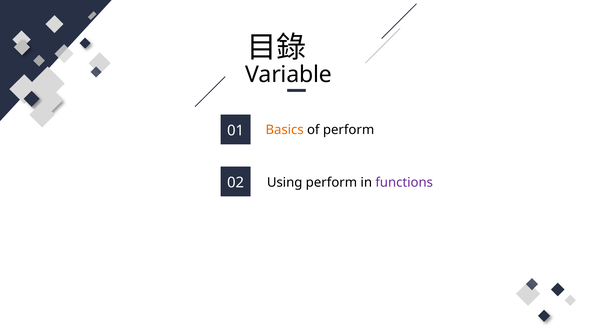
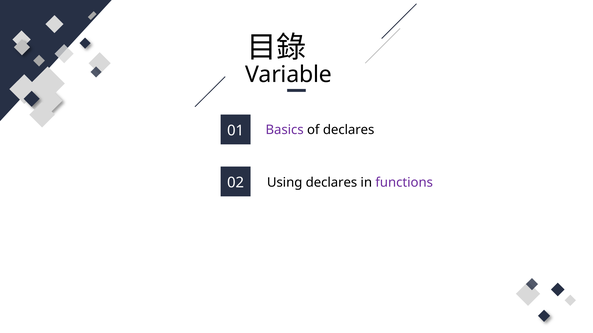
Basics colour: orange -> purple
of perform: perform -> declares
Using perform: perform -> declares
